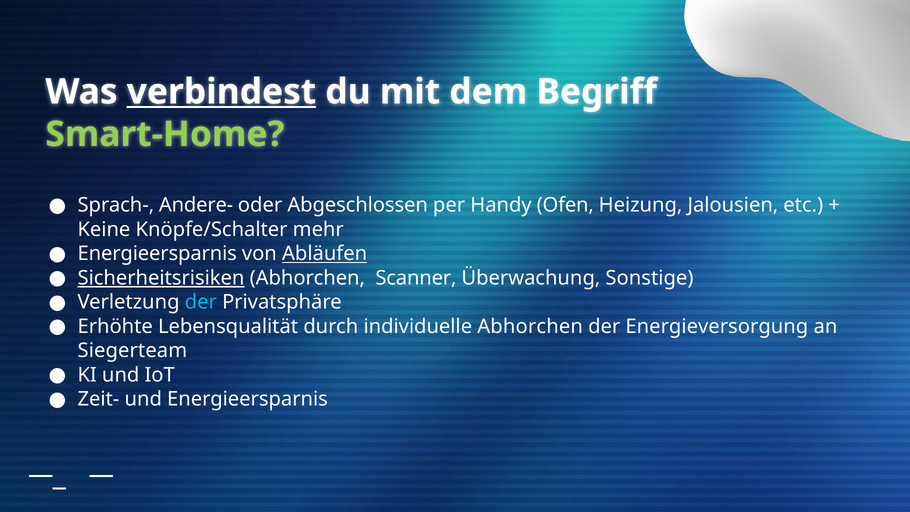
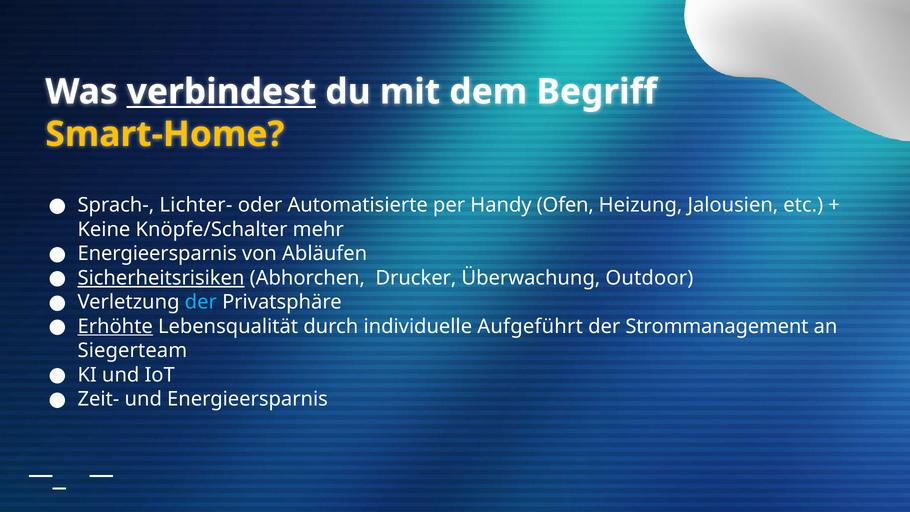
Smart-Home colour: light green -> yellow
Andere-: Andere- -> Lichter-
Abgeschlossen: Abgeschlossen -> Automatisierte
Abläufen underline: present -> none
Scanner: Scanner -> Drucker
Sonstige: Sonstige -> Outdoor
Erhöhte underline: none -> present
individuelle Abhorchen: Abhorchen -> Aufgeführt
Energieversorgung: Energieversorgung -> Strommanagement
